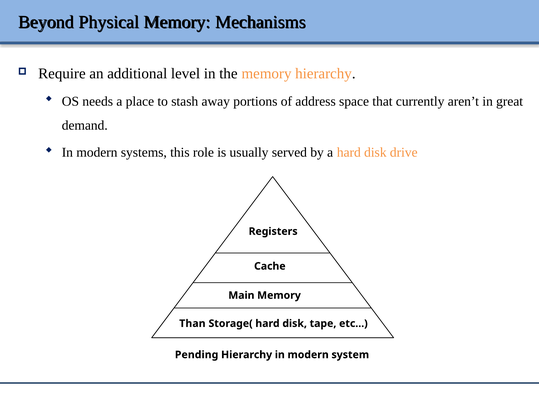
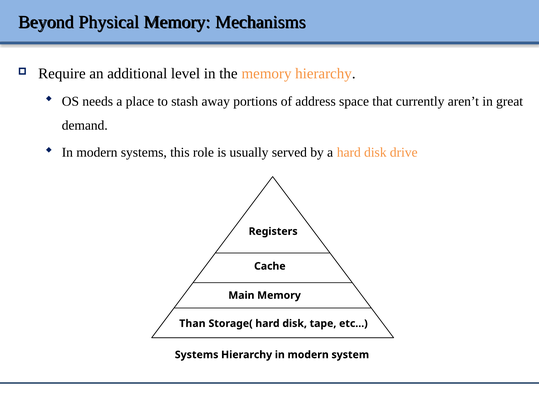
Pending at (197, 355): Pending -> Systems
